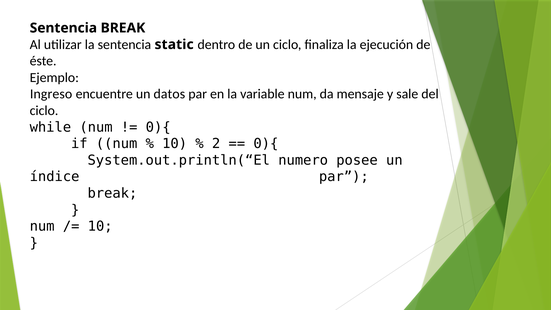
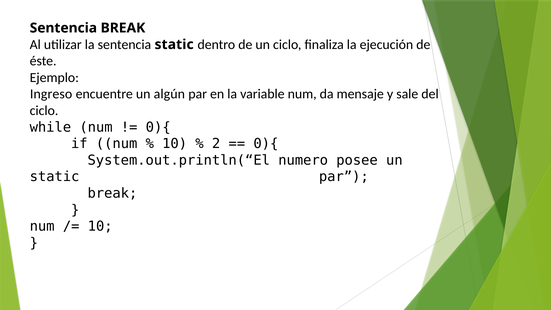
datos: datos -> algún
índice at (55, 177): índice -> static
